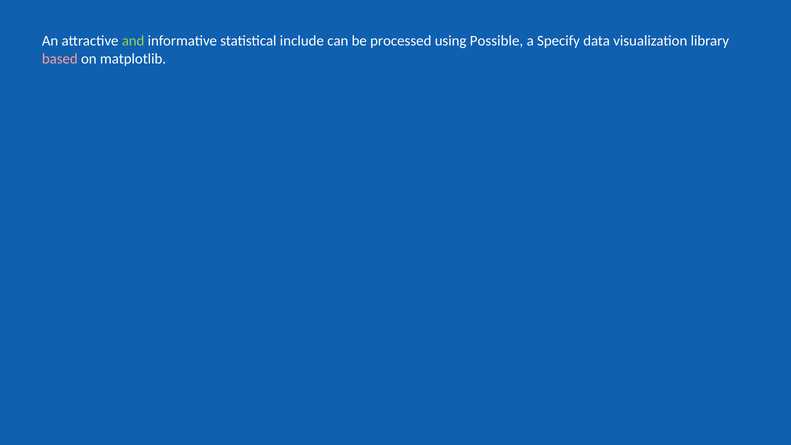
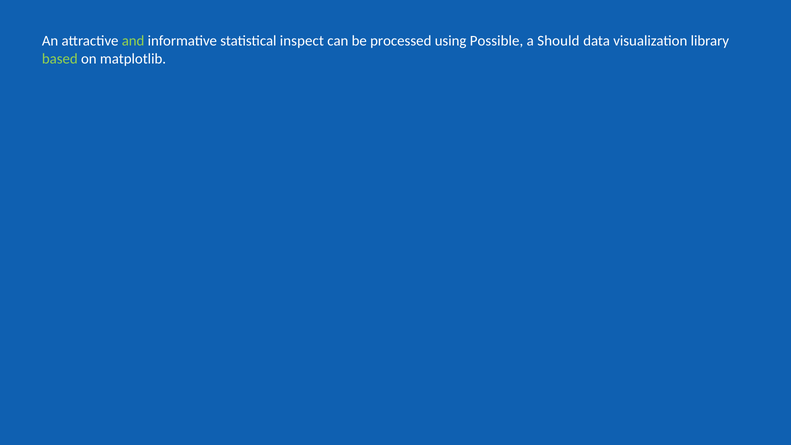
include: include -> inspect
Specify: Specify -> Should
based colour: pink -> light green
